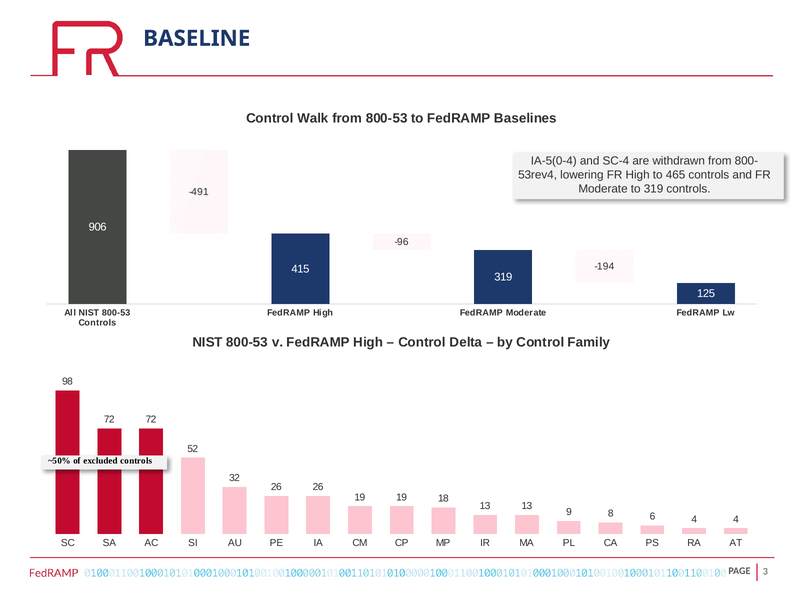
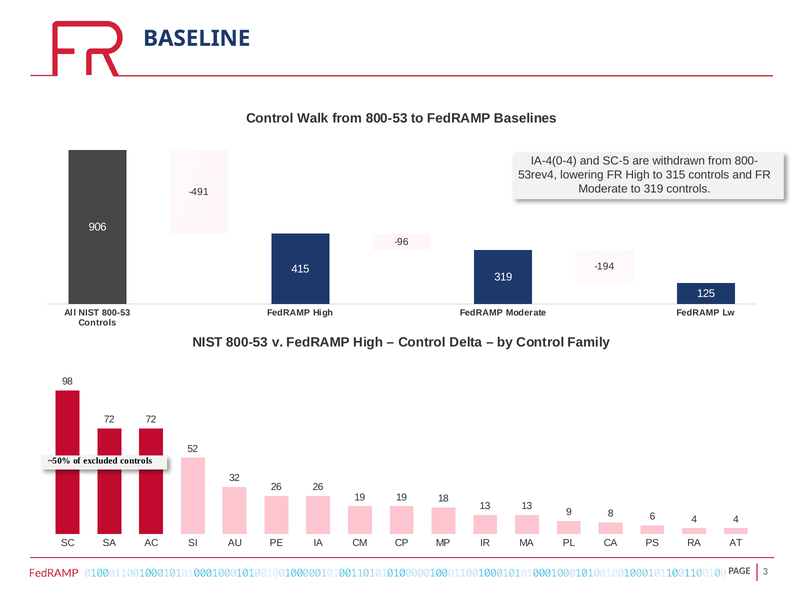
IA-5(0-4: IA-5(0-4 -> IA-4(0-4
SC-4: SC-4 -> SC-5
465: 465 -> 315
